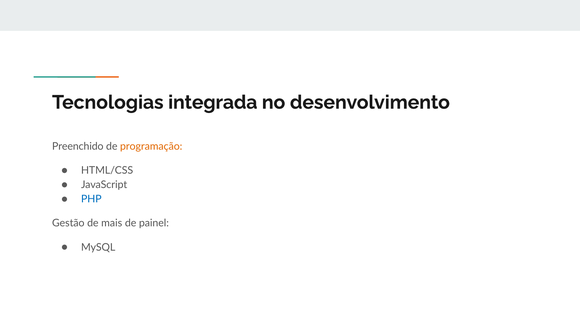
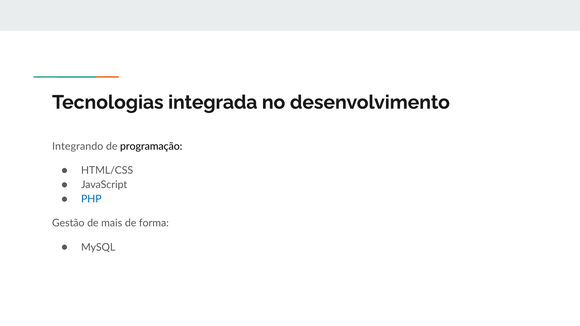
Preenchido: Preenchido -> Integrando
programação colour: orange -> black
painel: painel -> forma
